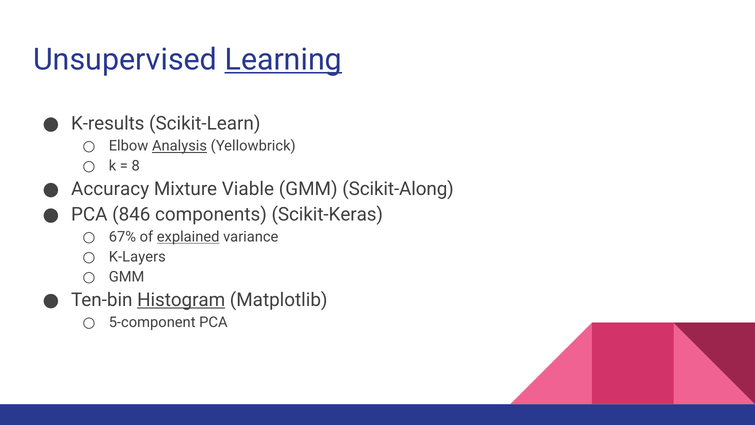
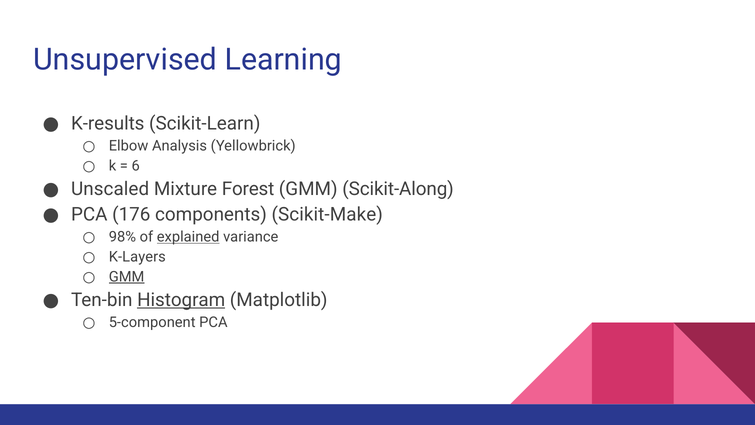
Learning underline: present -> none
Analysis underline: present -> none
8: 8 -> 6
Accuracy: Accuracy -> Unscaled
Viable: Viable -> Forest
846: 846 -> 176
Scikit-Keras: Scikit-Keras -> Scikit-Make
67%: 67% -> 98%
GMM at (127, 277) underline: none -> present
